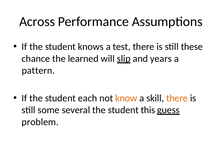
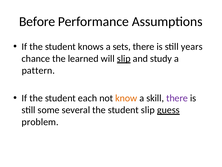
Across: Across -> Before
test: test -> sets
these: these -> years
years: years -> study
there at (177, 98) colour: orange -> purple
student this: this -> slip
